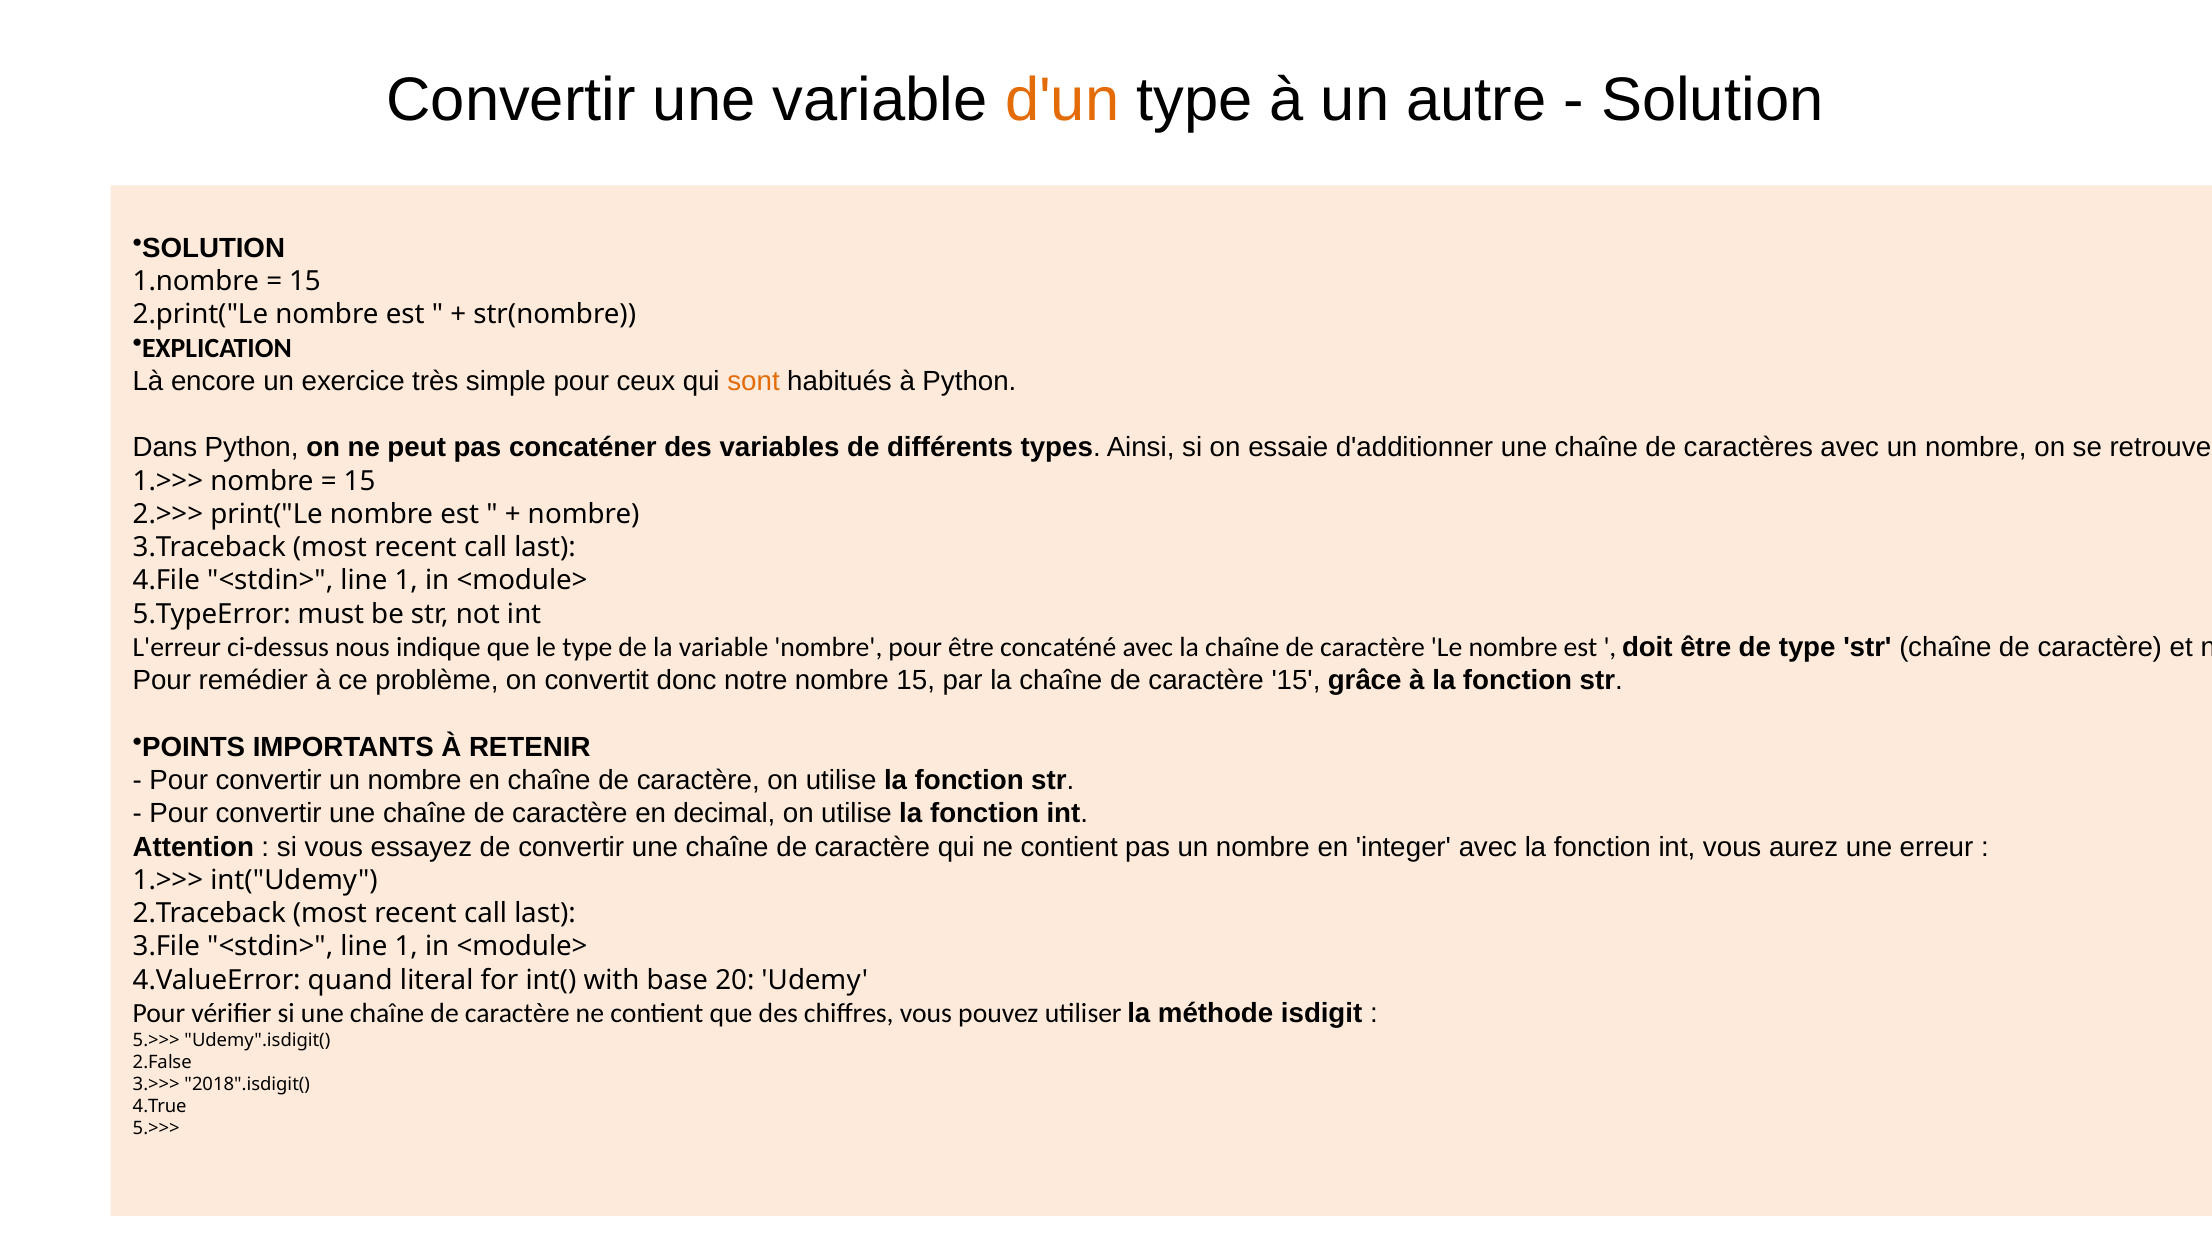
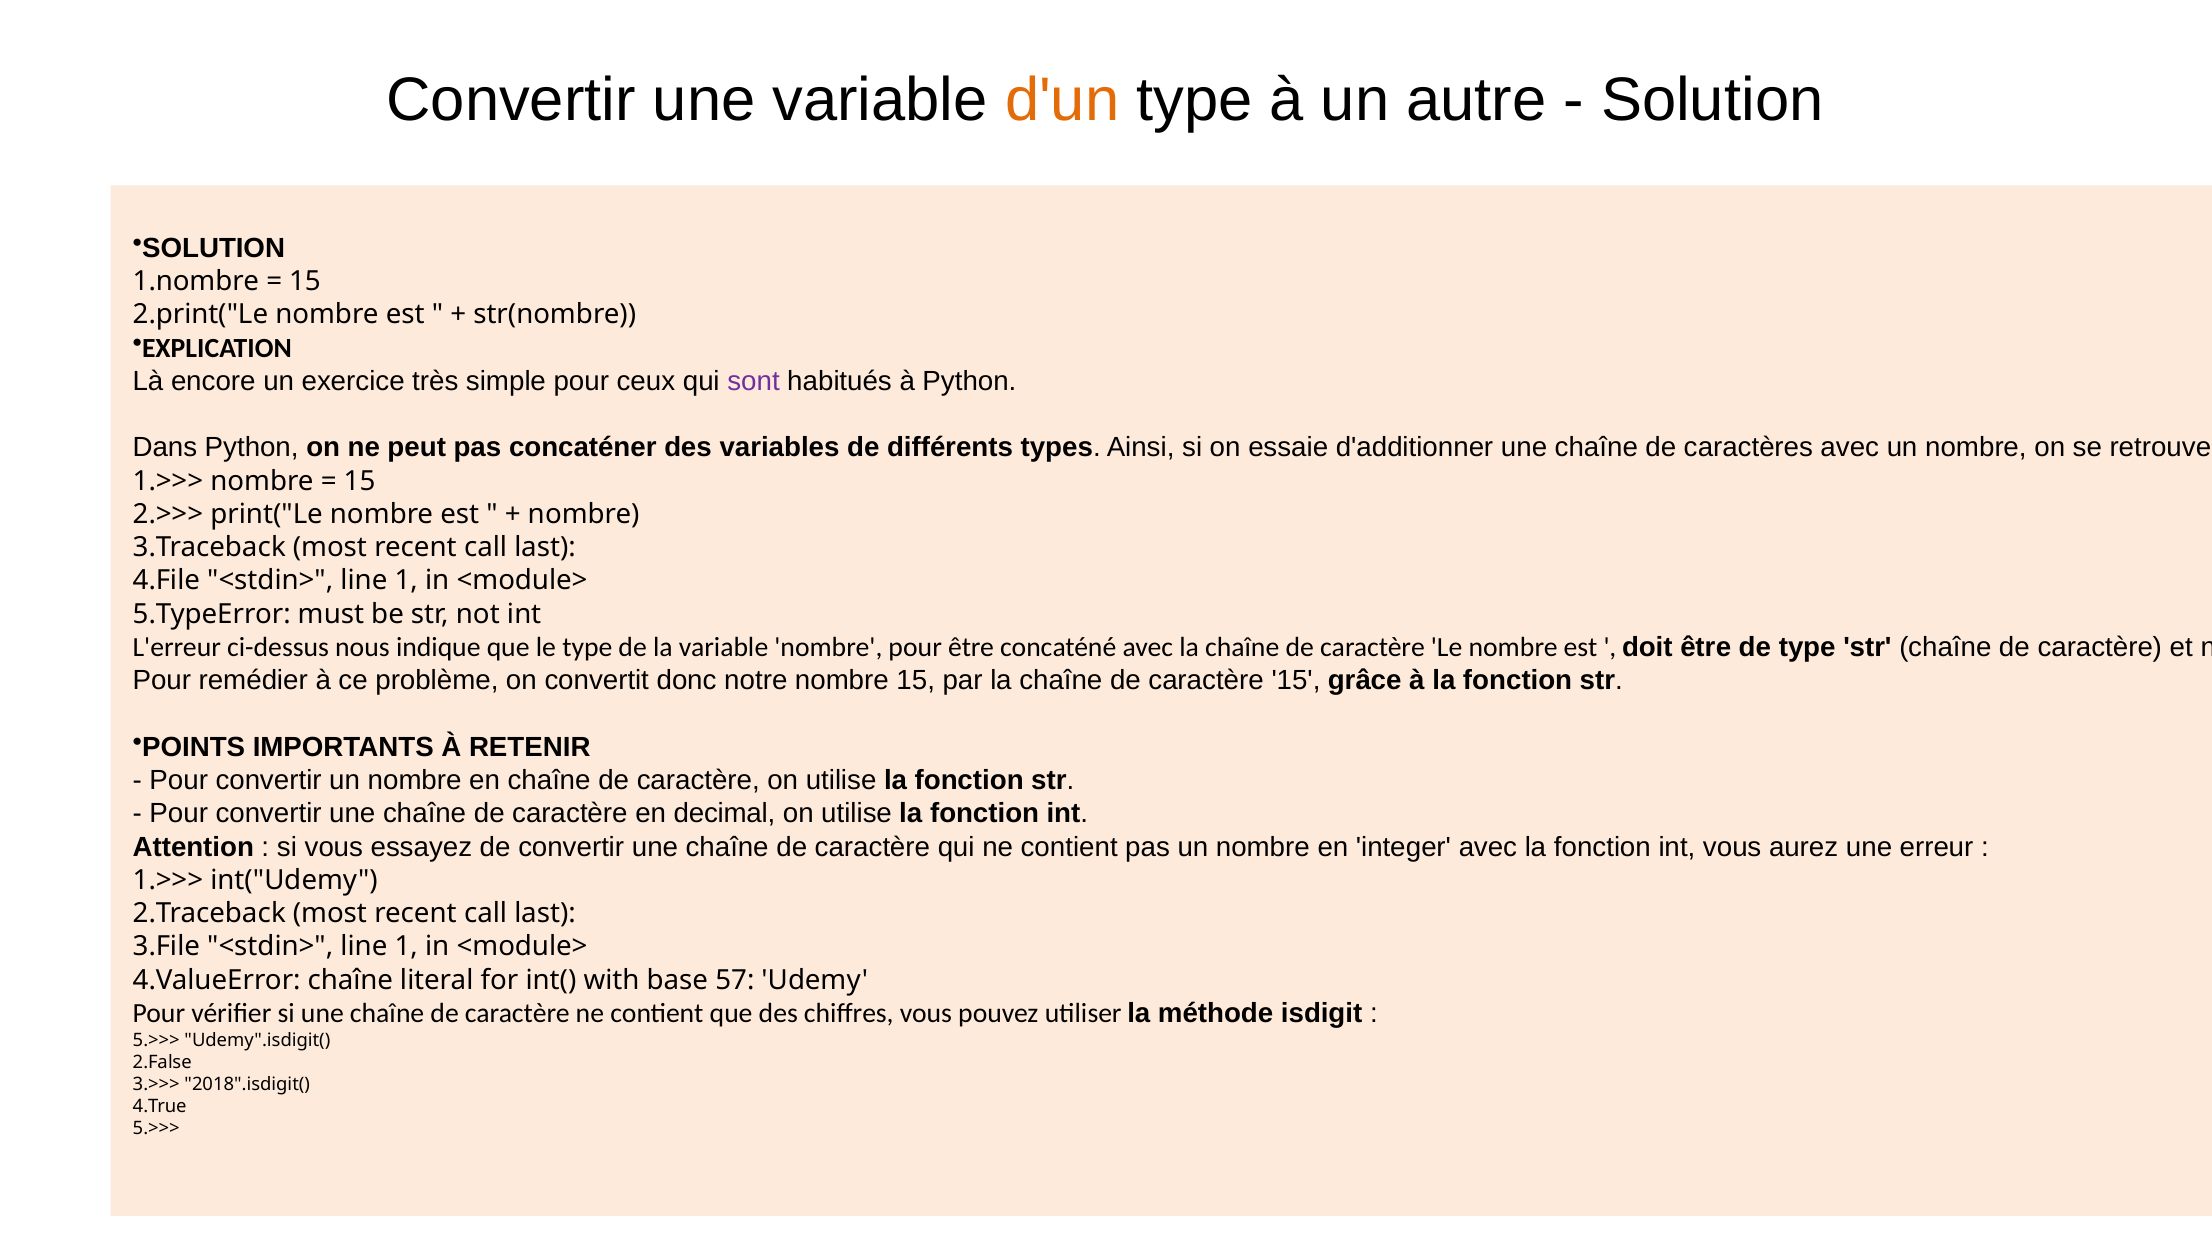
sont colour: orange -> purple
quand at (350, 980): quand -> chaîne
20: 20 -> 57
